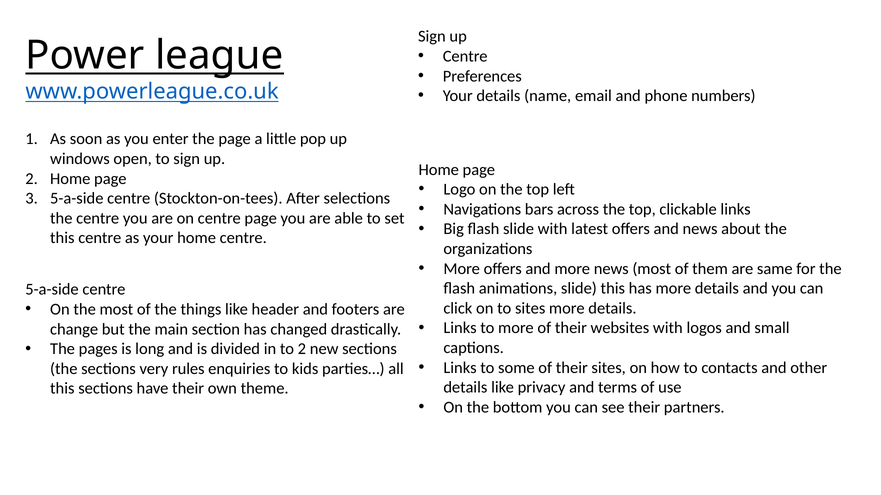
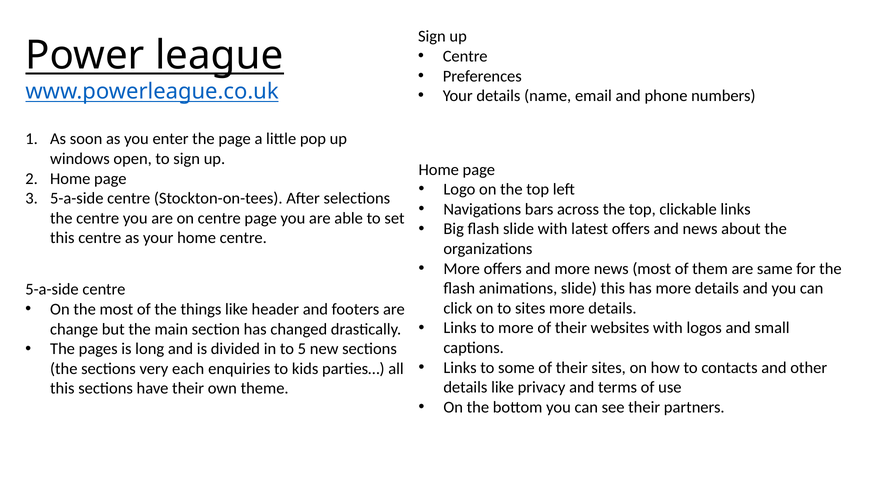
to 2: 2 -> 5
rules: rules -> each
